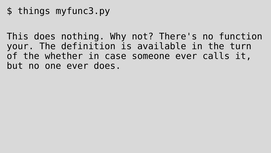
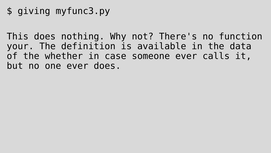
things: things -> giving
turn: turn -> data
